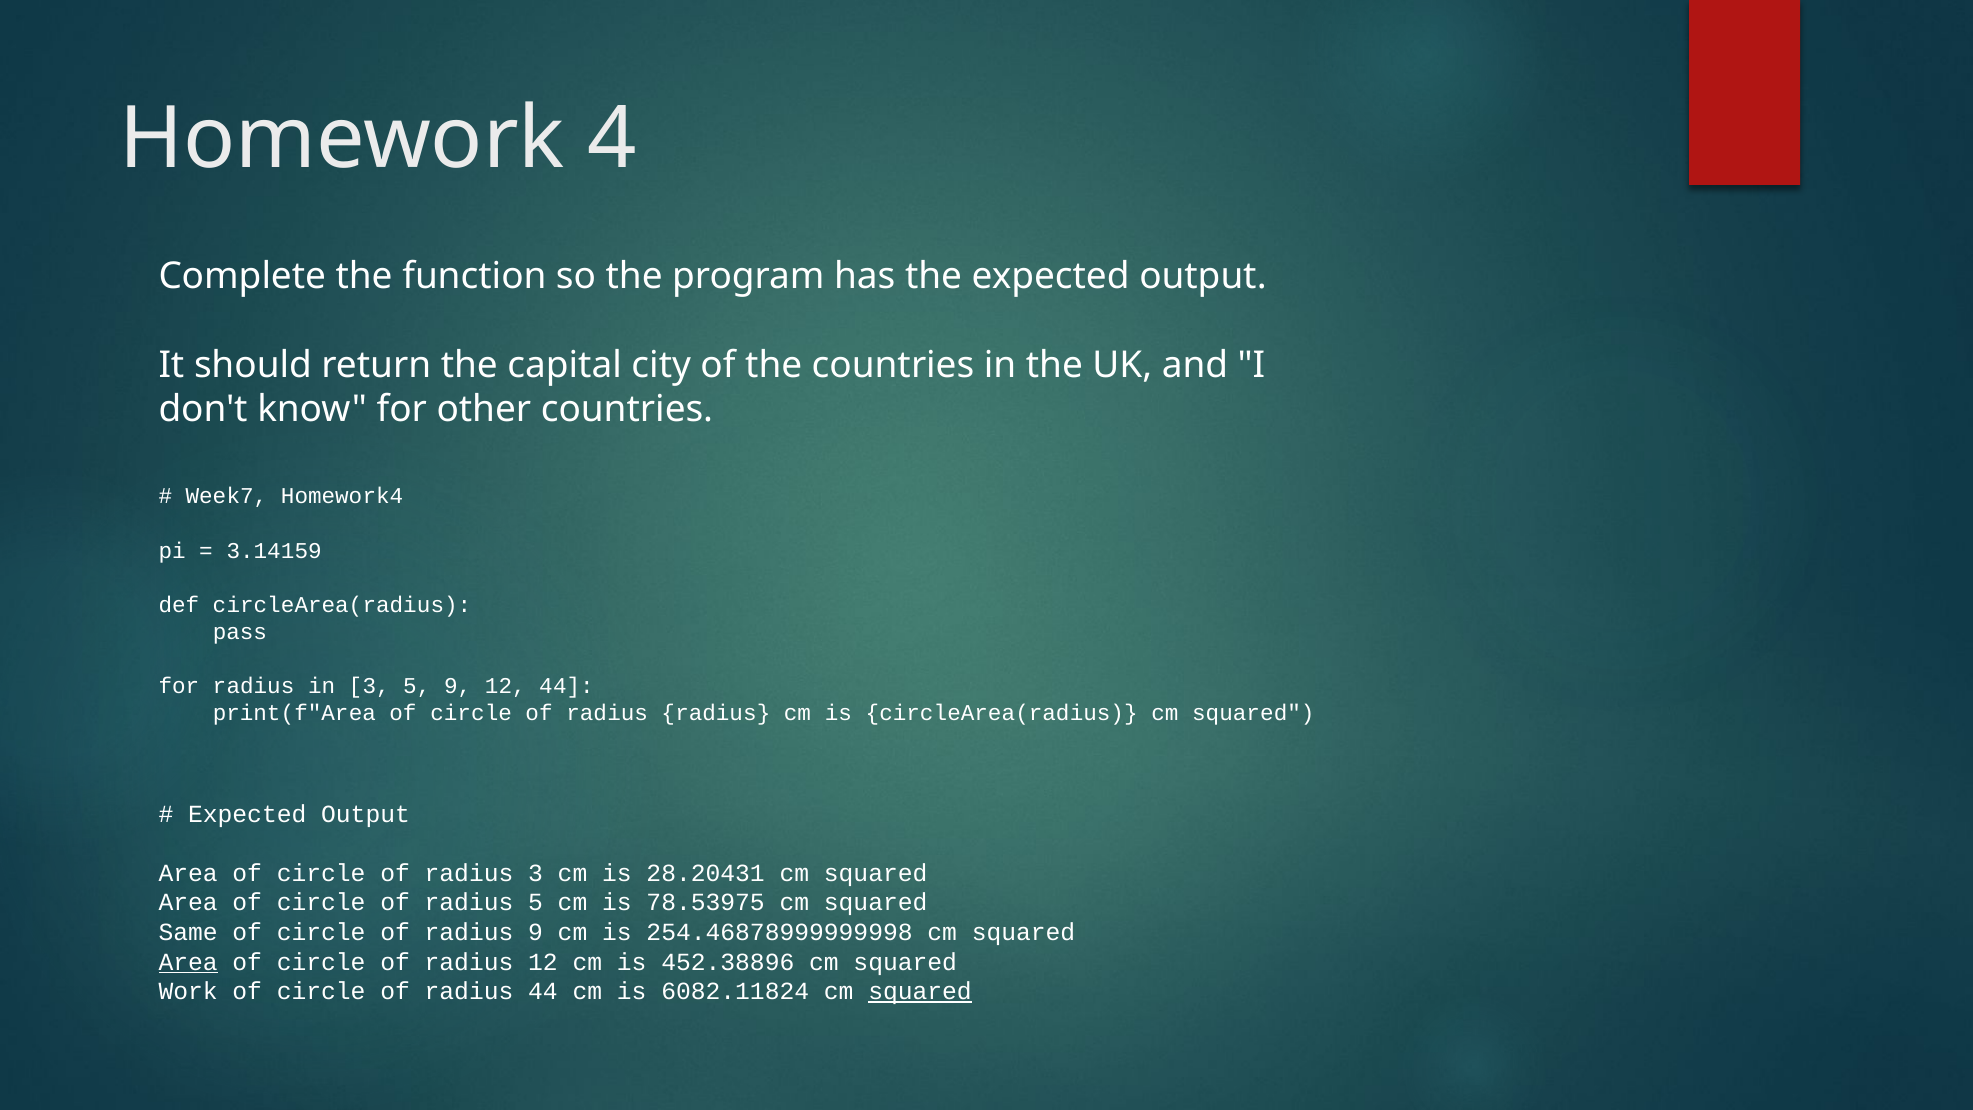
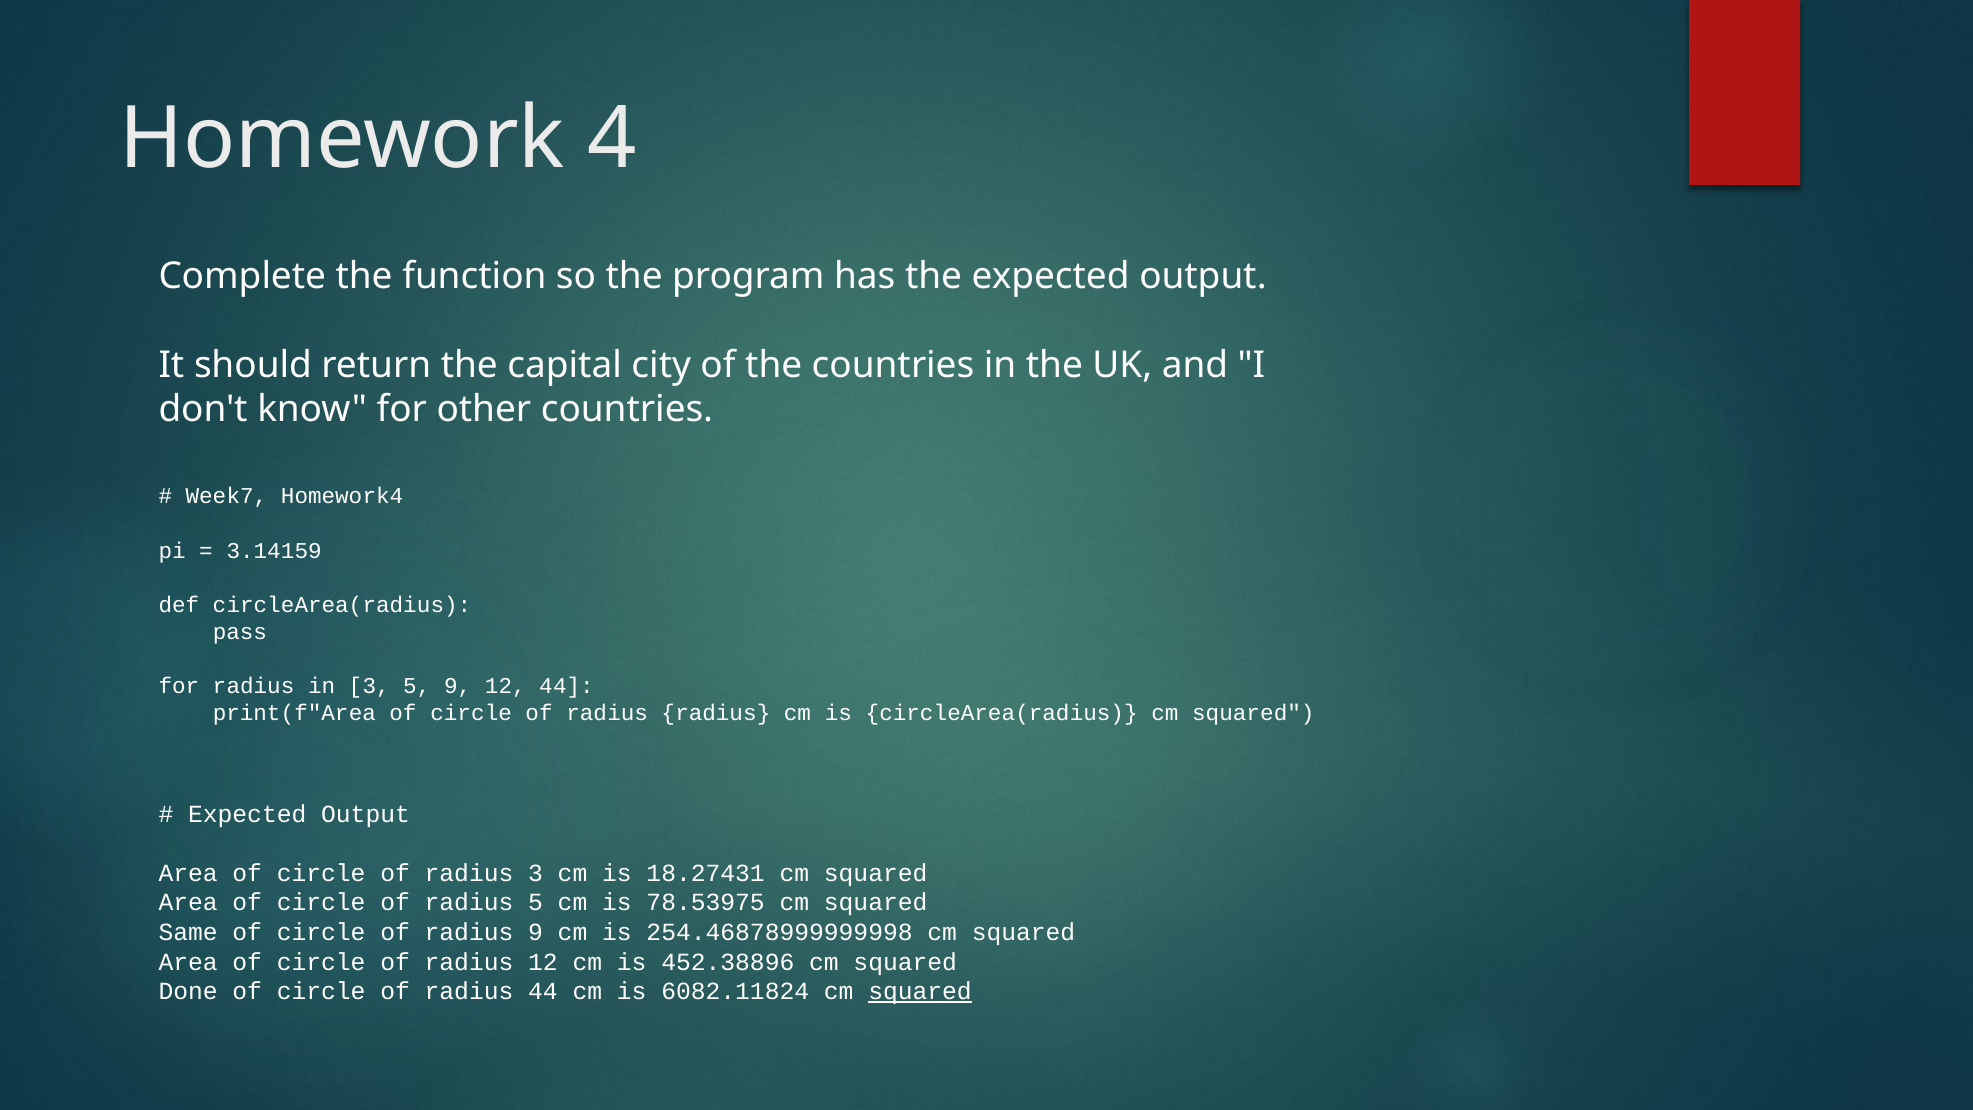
28.20431: 28.20431 -> 18.27431
Area at (188, 962) underline: present -> none
Work: Work -> Done
